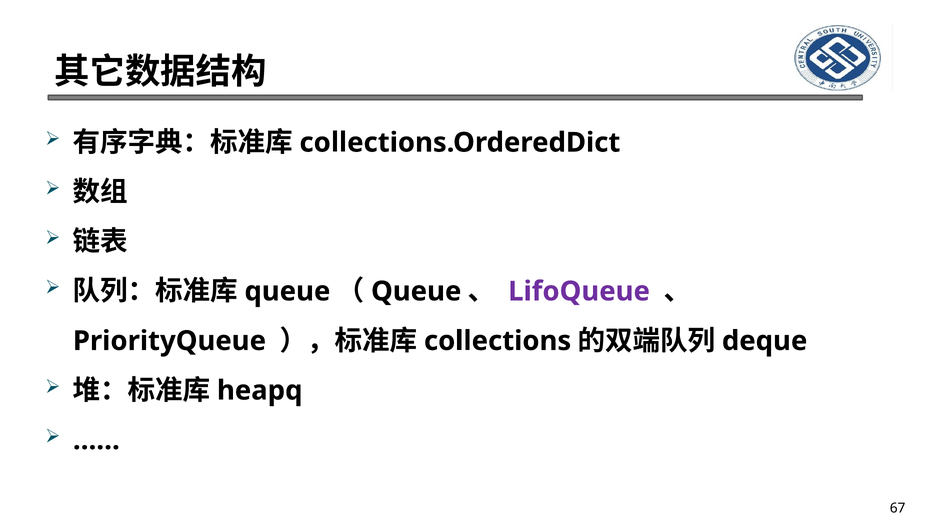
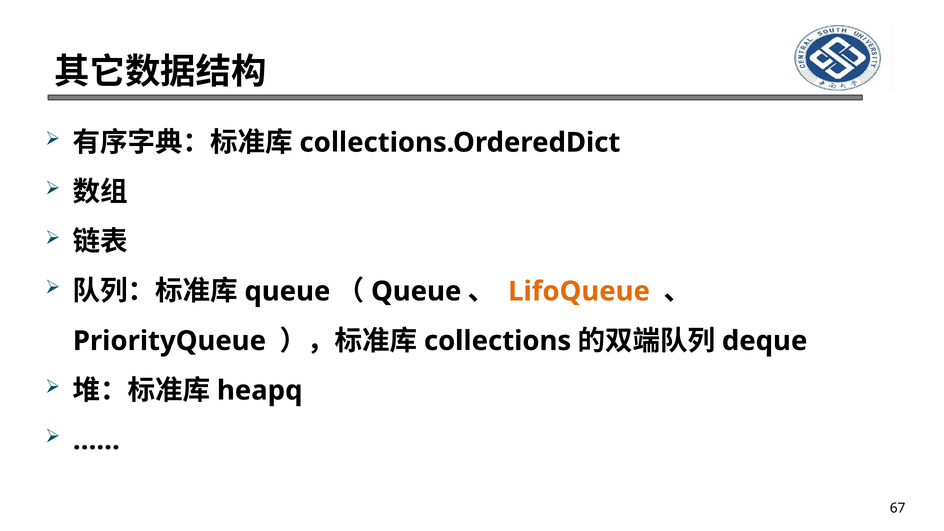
LifoQueue colour: purple -> orange
